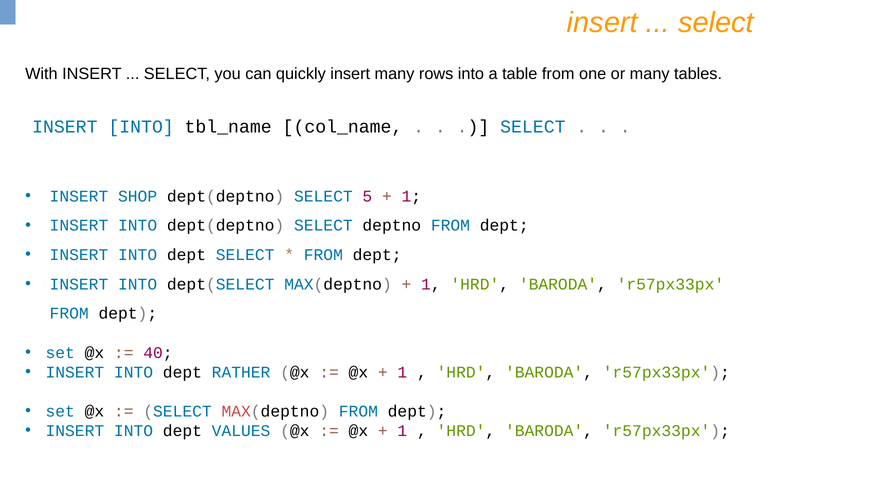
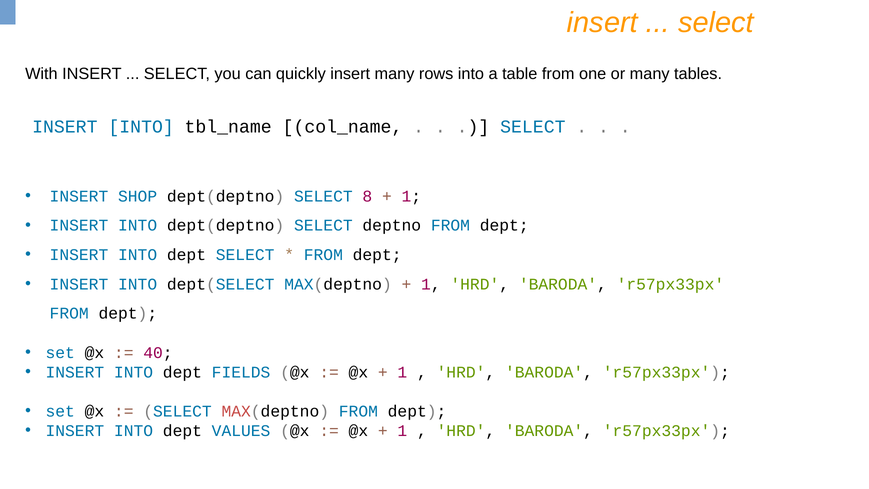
5: 5 -> 8
RATHER: RATHER -> FIELDS
